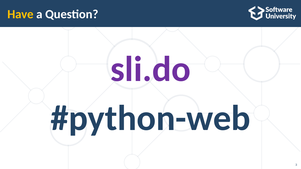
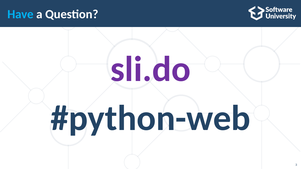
Have colour: yellow -> light blue
